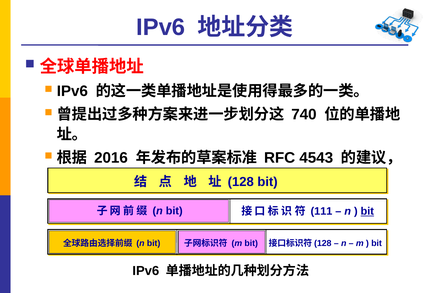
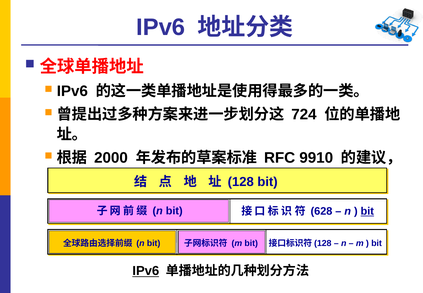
740: 740 -> 724
2016: 2016 -> 2000
4543: 4543 -> 9910
111: 111 -> 628
IPv6 at (146, 271) underline: none -> present
